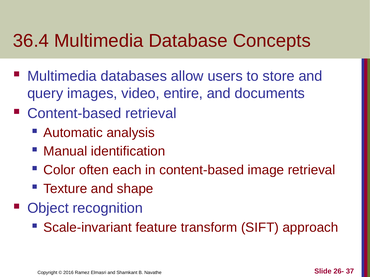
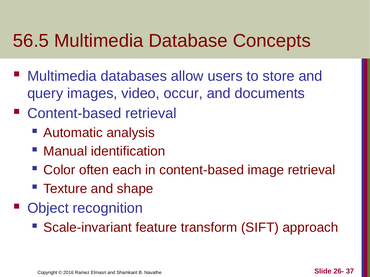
36.4: 36.4 -> 56.5
entire: entire -> occur
